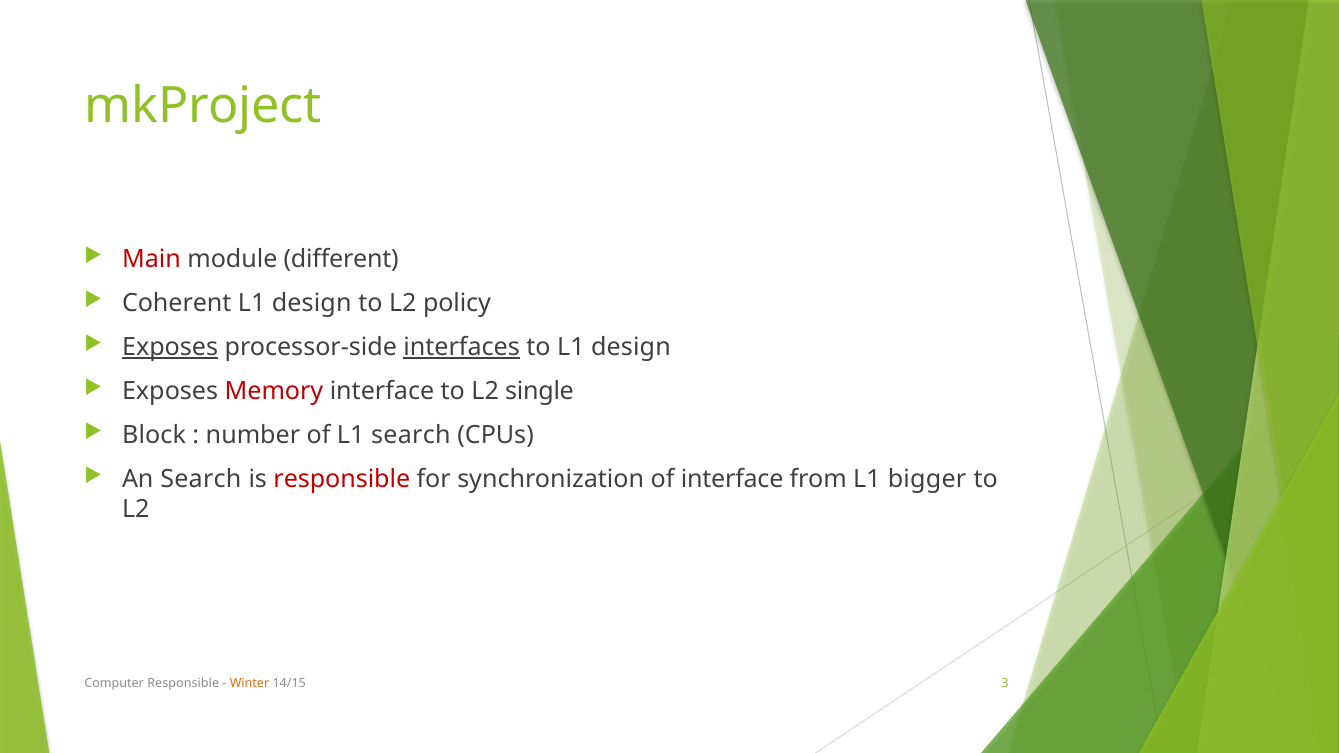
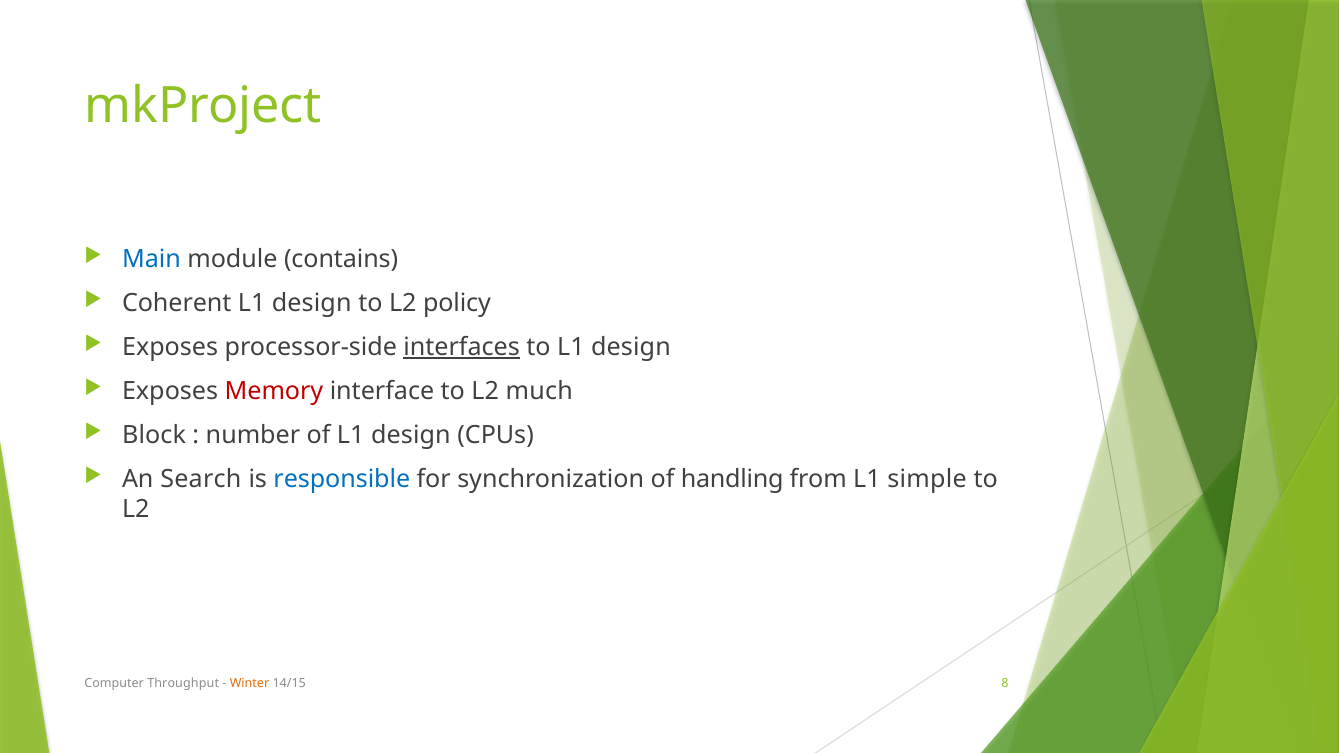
Main colour: red -> blue
different: different -> contains
Exposes at (170, 347) underline: present -> none
single: single -> much
of L1 search: search -> design
responsible at (342, 480) colour: red -> blue
of interface: interface -> handling
bigger: bigger -> simple
Computer Responsible: Responsible -> Throughput
3: 3 -> 8
